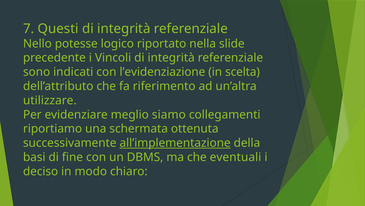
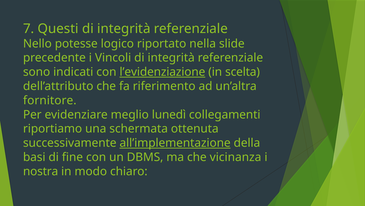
l’evidenziazione underline: none -> present
utilizzare: utilizzare -> fornitore
siamo: siamo -> lunedì
eventuali: eventuali -> vicinanza
deciso: deciso -> nostra
